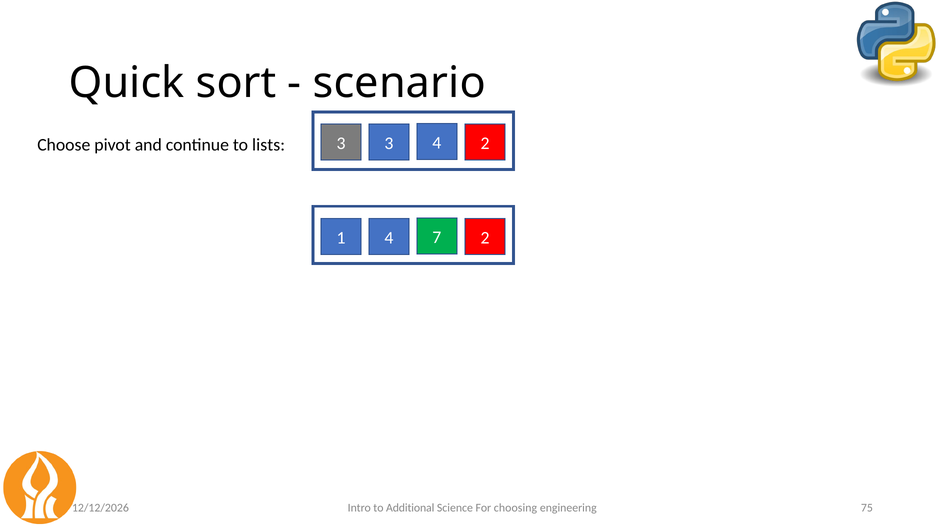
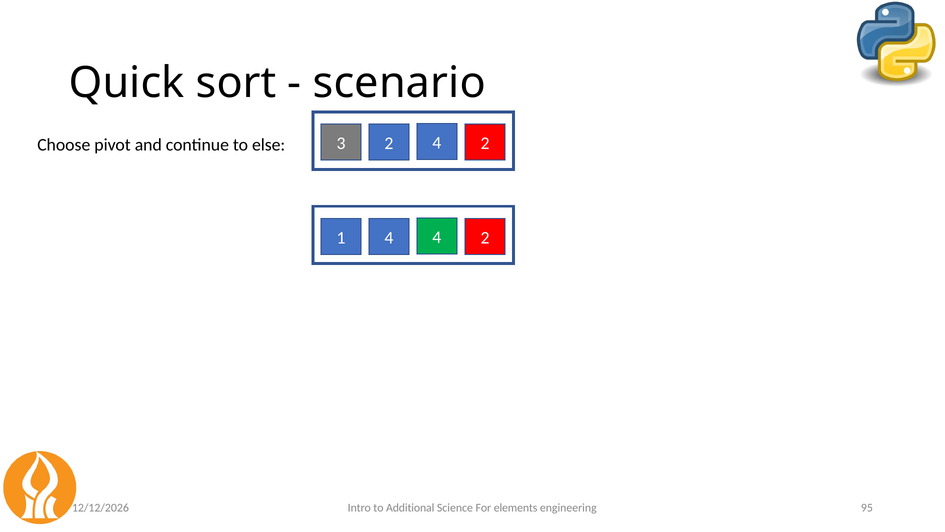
3 3: 3 -> 2
lists: lists -> else
4 7: 7 -> 4
choosing: choosing -> elements
75: 75 -> 95
